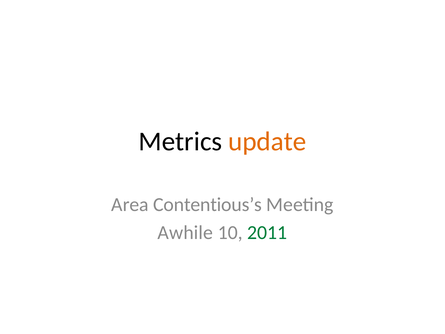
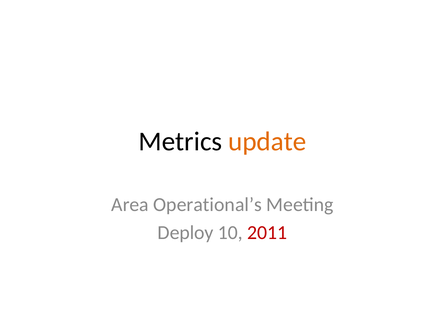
Contentious’s: Contentious’s -> Operational’s
Awhile: Awhile -> Deploy
2011 colour: green -> red
